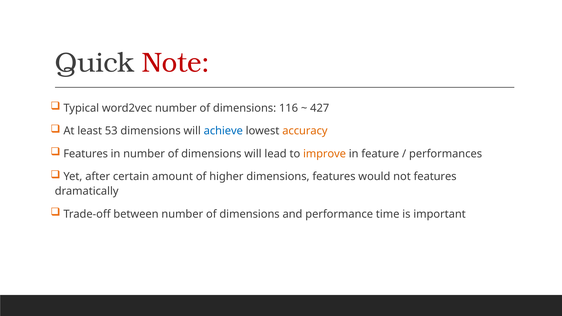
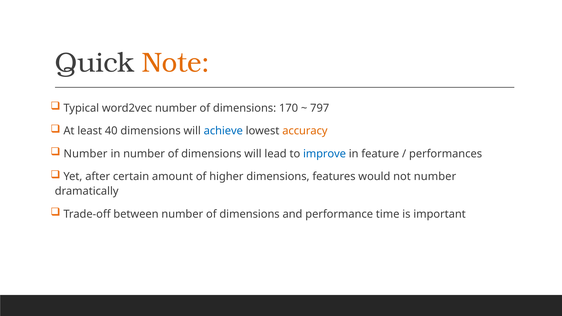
Note colour: red -> orange
116: 116 -> 170
427: 427 -> 797
53: 53 -> 40
Features at (86, 154): Features -> Number
improve colour: orange -> blue
not features: features -> number
